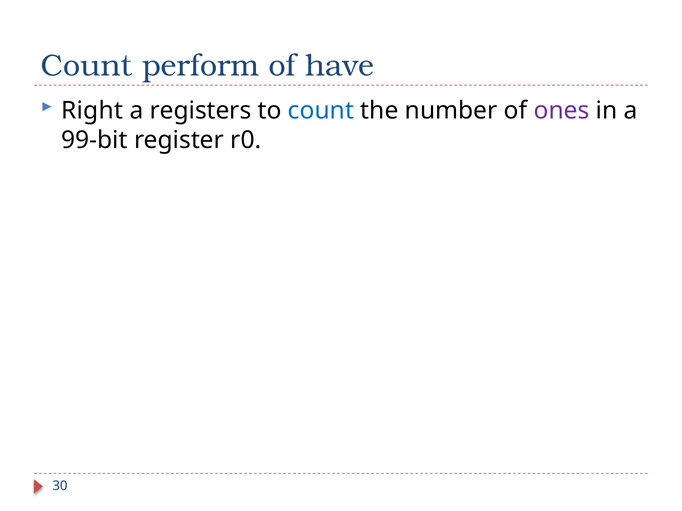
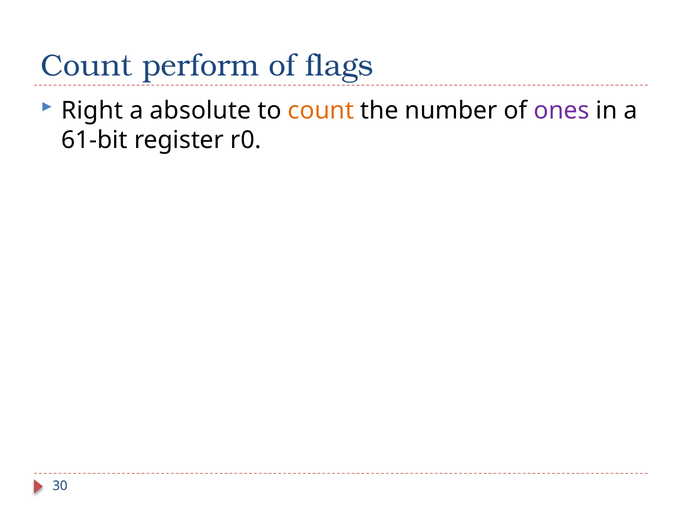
have: have -> flags
registers: registers -> absolute
count at (321, 111) colour: blue -> orange
99-bit: 99-bit -> 61-bit
